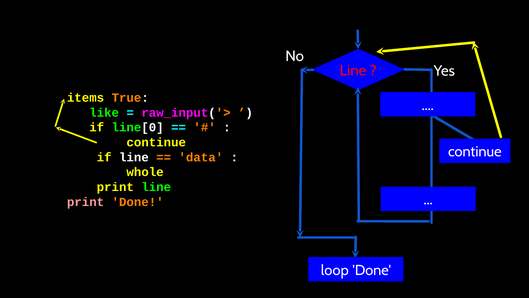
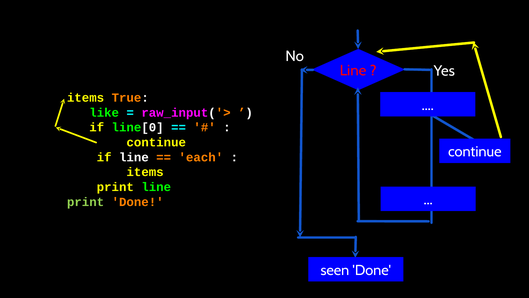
data: data -> each
whole at (145, 172): whole -> items
print at (86, 202) colour: pink -> light green
loop: loop -> seen
